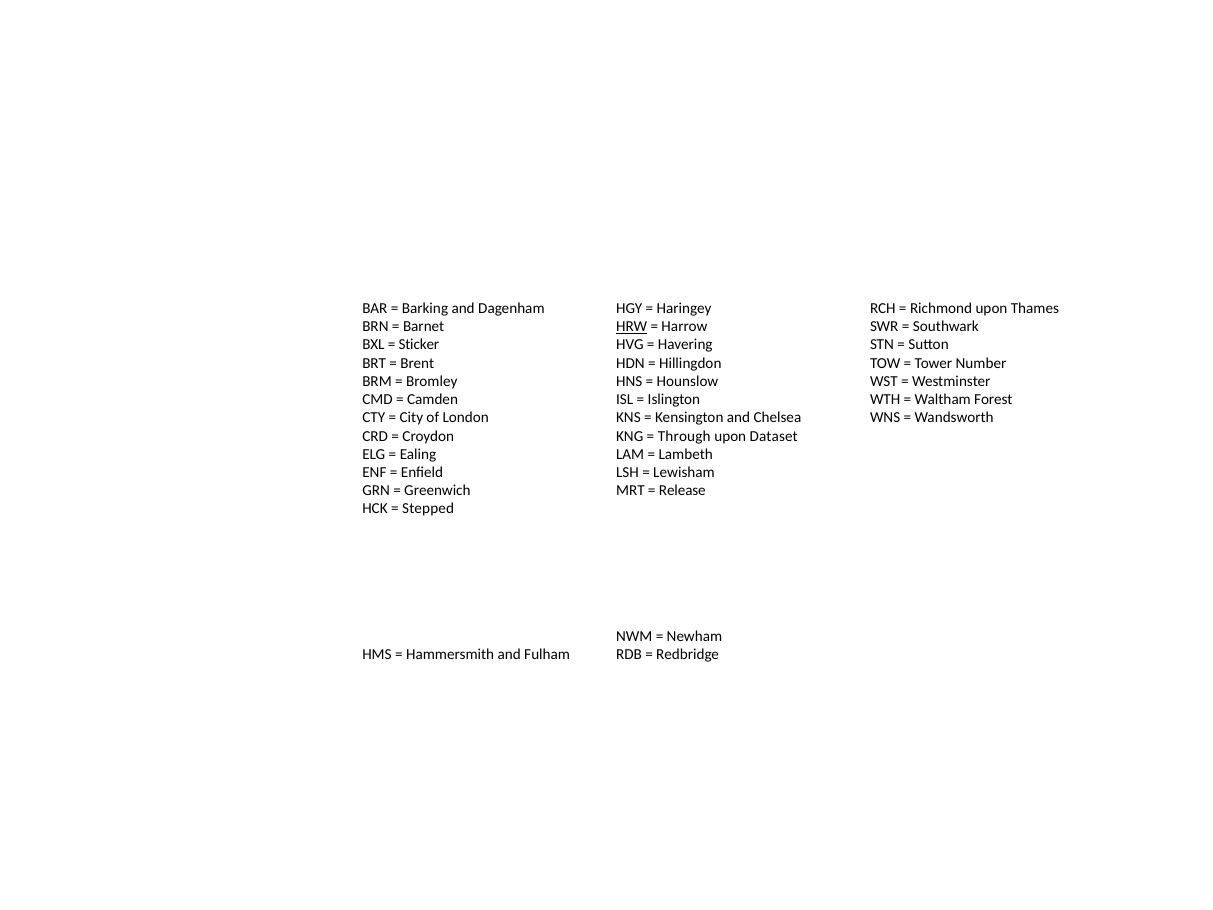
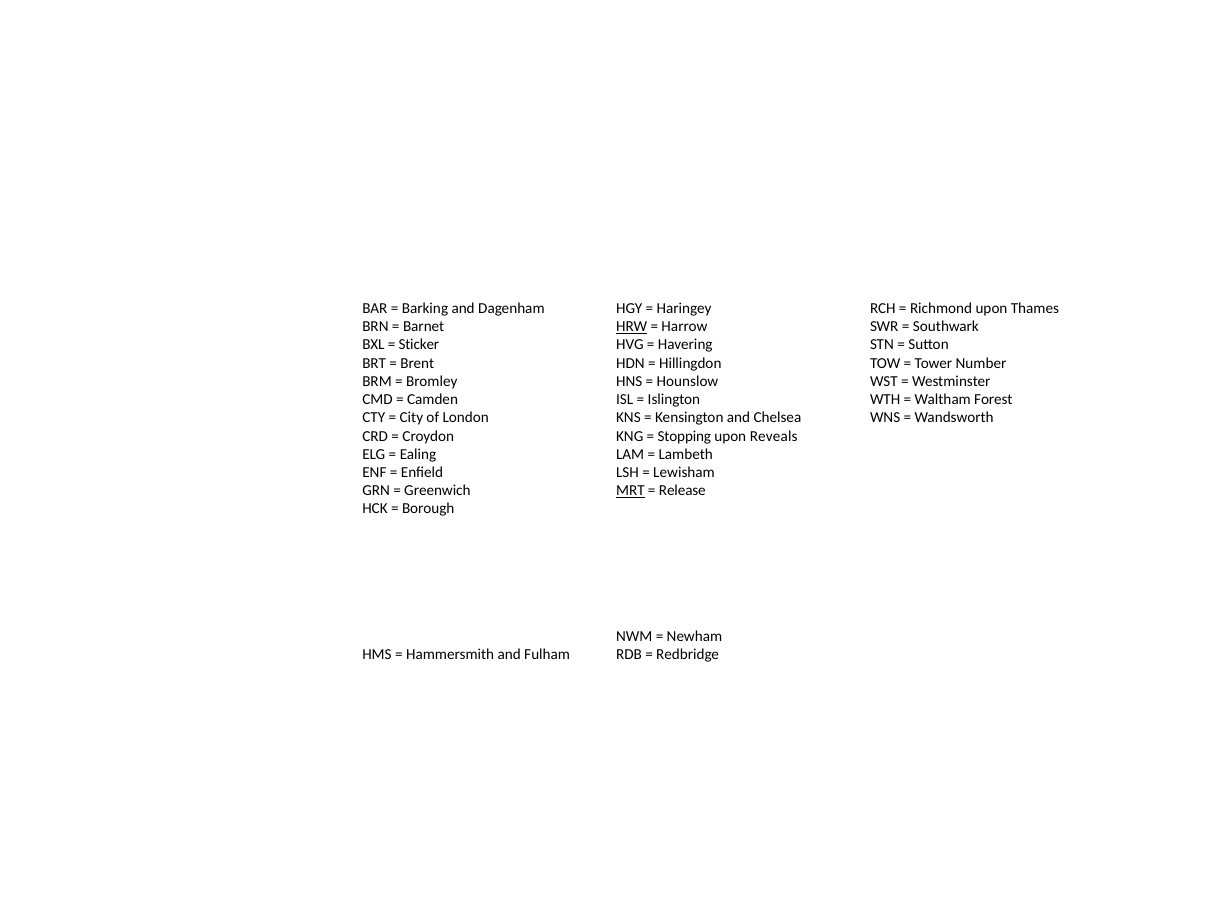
Through: Through -> Stopping
Dataset: Dataset -> Reveals
MRT underline: none -> present
Stepped: Stepped -> Borough
